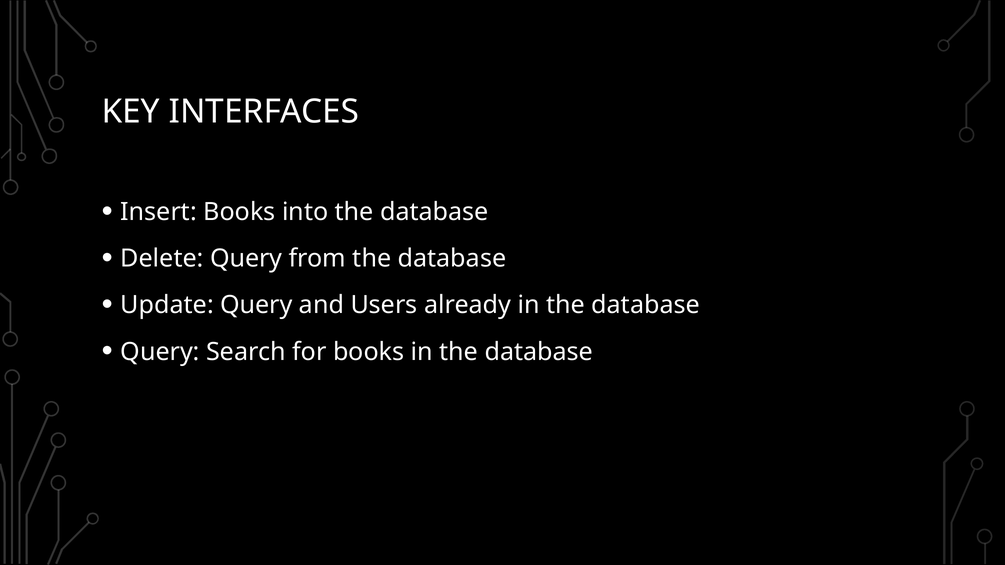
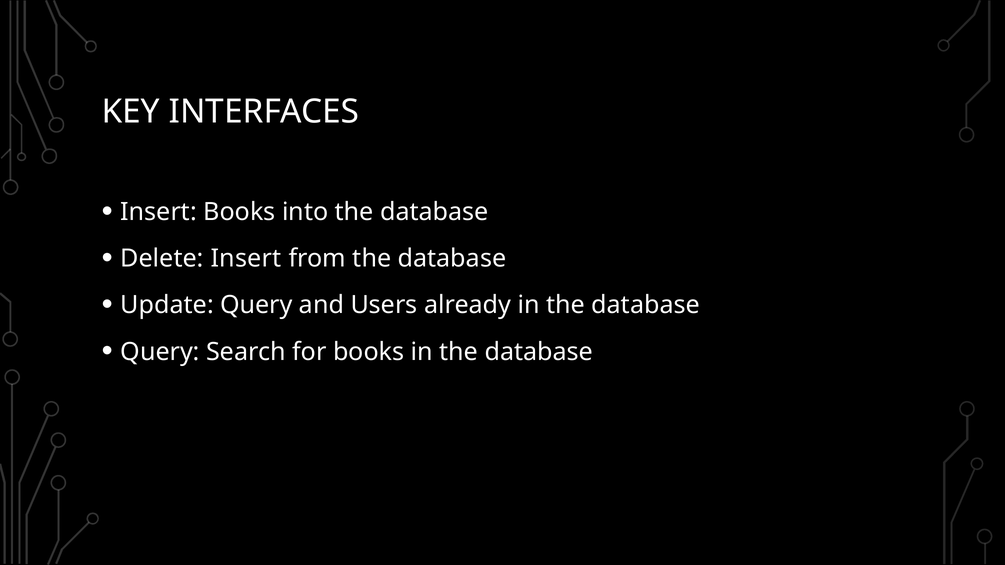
Delete Query: Query -> Insert
